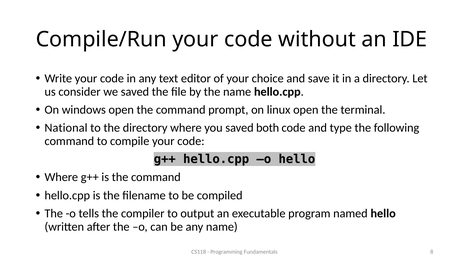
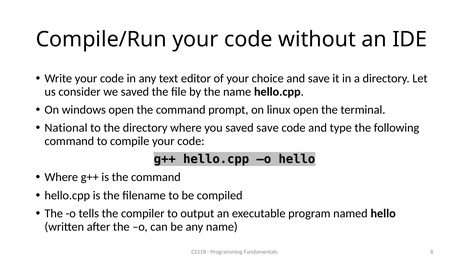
saved both: both -> save
